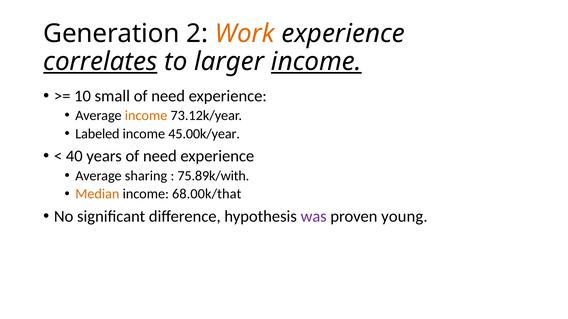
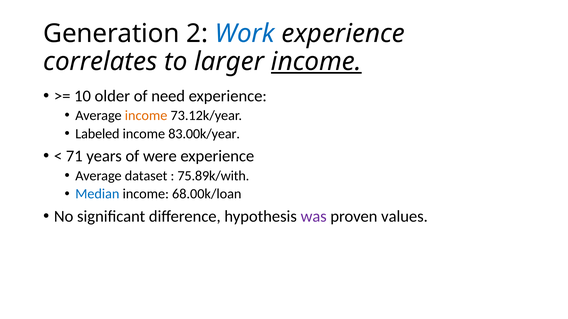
Work colour: orange -> blue
correlates underline: present -> none
small: small -> older
45.00k/year: 45.00k/year -> 83.00k/year
40: 40 -> 71
years of need: need -> were
sharing: sharing -> dataset
Median colour: orange -> blue
68.00k/that: 68.00k/that -> 68.00k/loan
young: young -> values
